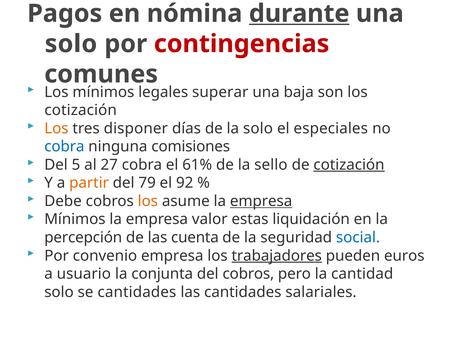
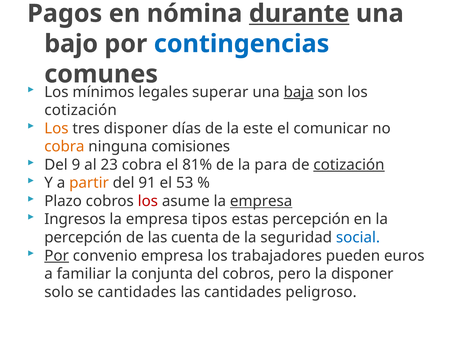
solo at (71, 44): solo -> bajo
contingencias colour: red -> blue
baja underline: none -> present
la solo: solo -> este
especiales: especiales -> comunicar
cobra at (64, 146) colour: blue -> orange
5: 5 -> 9
27: 27 -> 23
61%: 61% -> 81%
sello: sello -> para
79: 79 -> 91
92: 92 -> 53
Debe: Debe -> Plazo
los at (148, 201) colour: orange -> red
Mínimos at (75, 219): Mínimos -> Ingresos
valor: valor -> tipos
estas liquidación: liquidación -> percepción
Por at (57, 255) underline: none -> present
trabajadores underline: present -> none
usuario: usuario -> familiar
la cantidad: cantidad -> disponer
salariales: salariales -> peligroso
